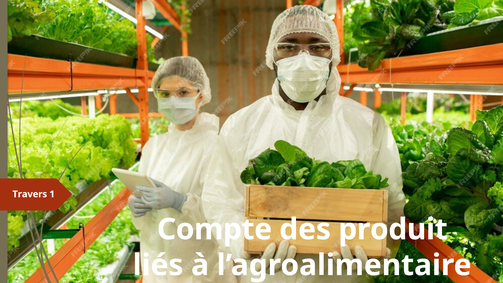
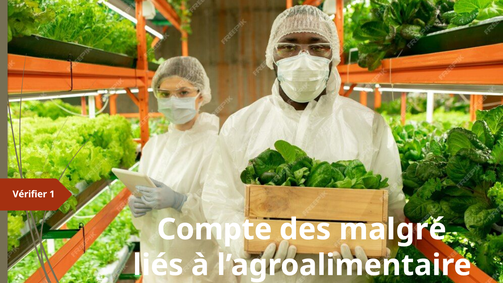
Travers: Travers -> Vérifier
produit: produit -> malgré
